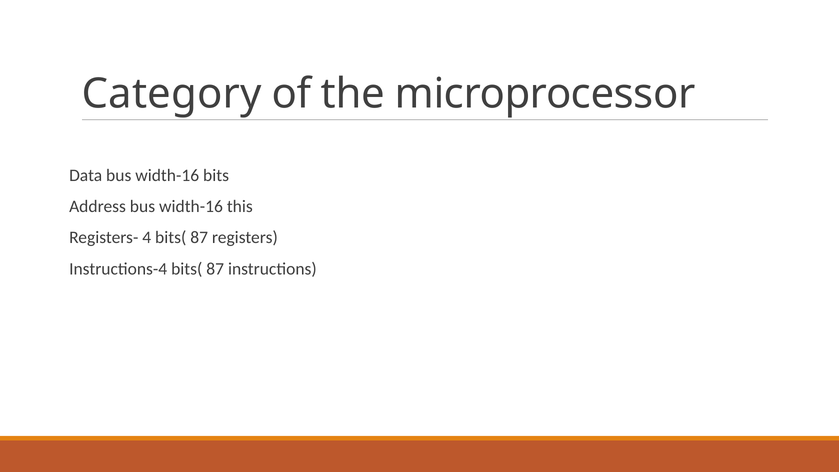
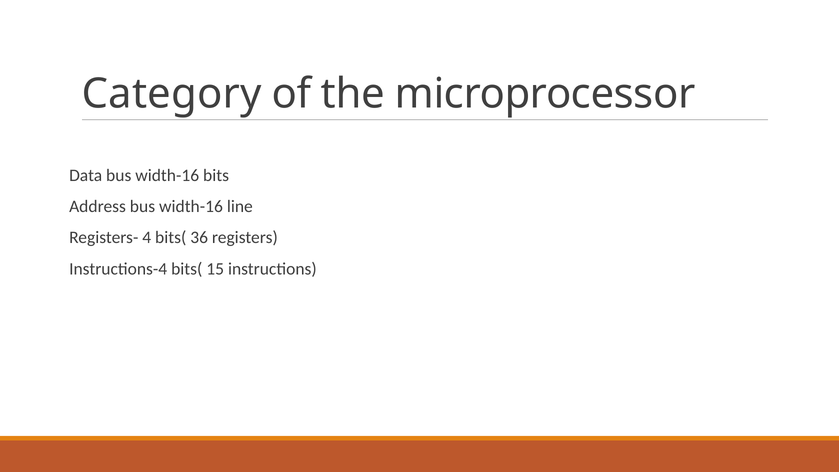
this: this -> line
4 bits( 87: 87 -> 36
Instructions-4 bits( 87: 87 -> 15
